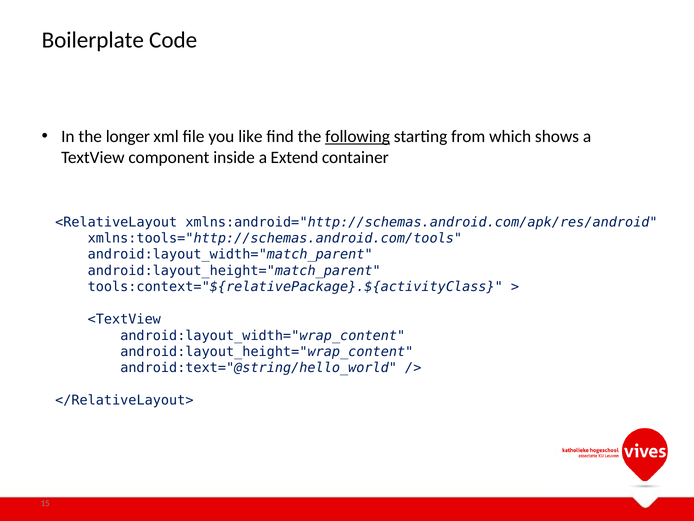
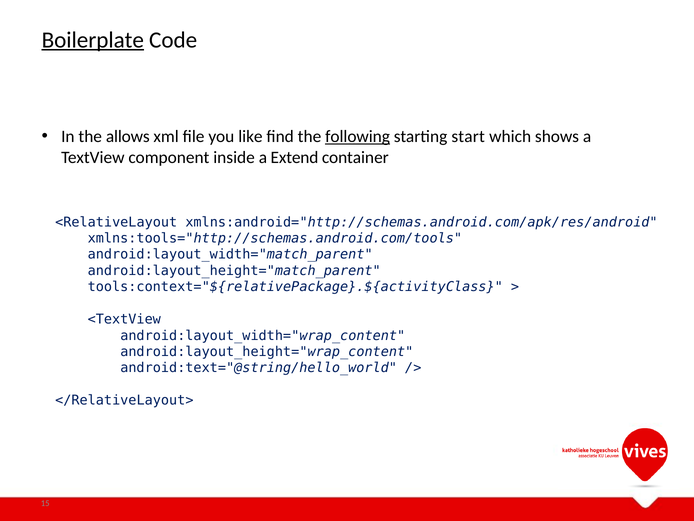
Boilerplate underline: none -> present
longer: longer -> allows
from: from -> start
